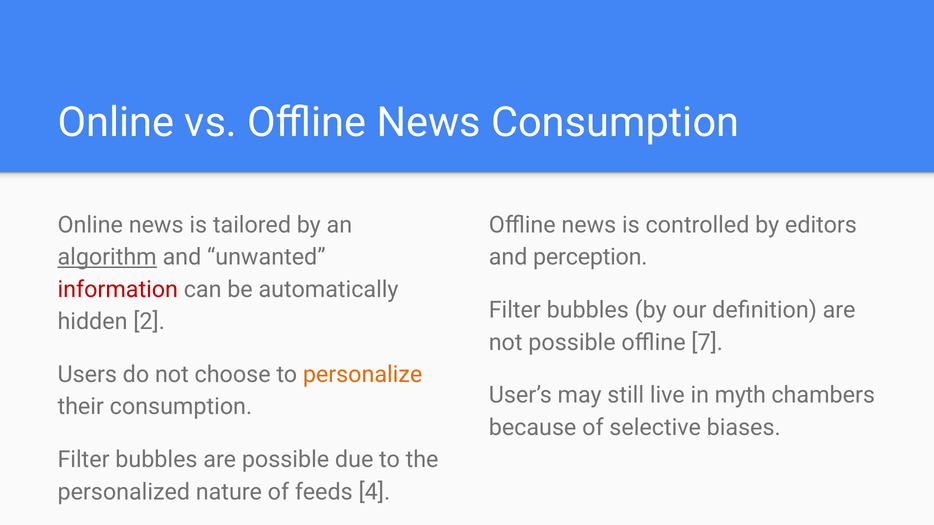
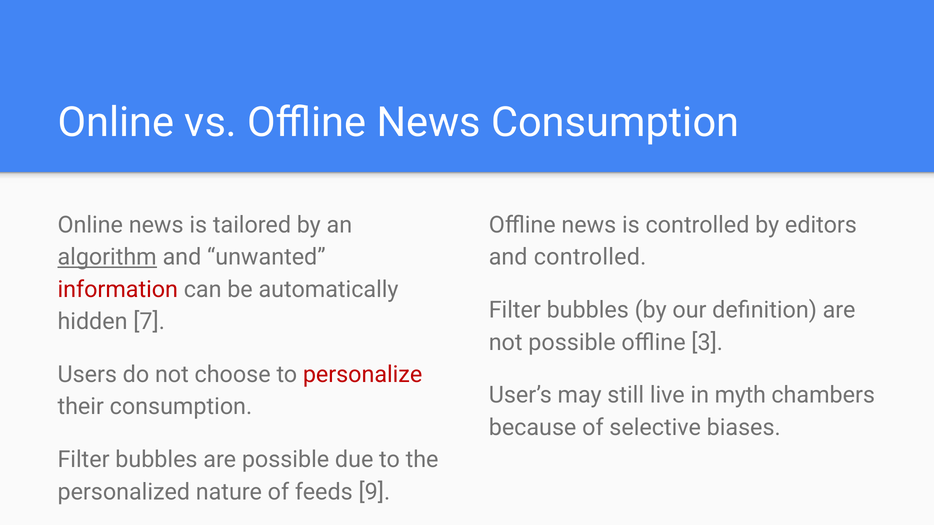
and perception: perception -> controlled
2: 2 -> 7
7: 7 -> 3
personalize colour: orange -> red
4: 4 -> 9
